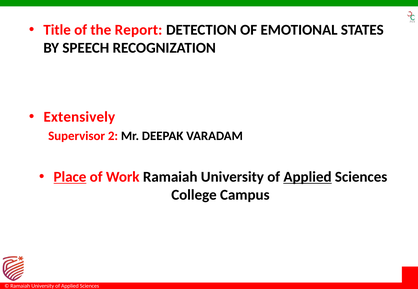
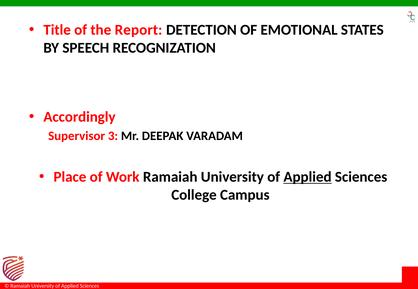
Extensively: Extensively -> Accordingly
Supervisor 2: 2 -> 3
Place underline: present -> none
